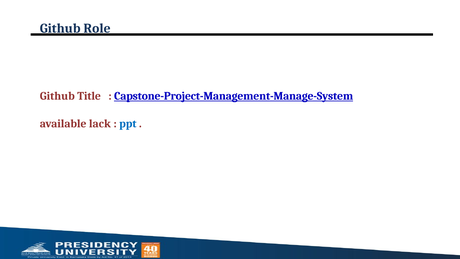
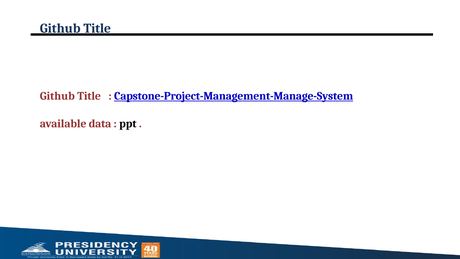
Role at (97, 29): Role -> Title
lack: lack -> data
ppt colour: blue -> black
